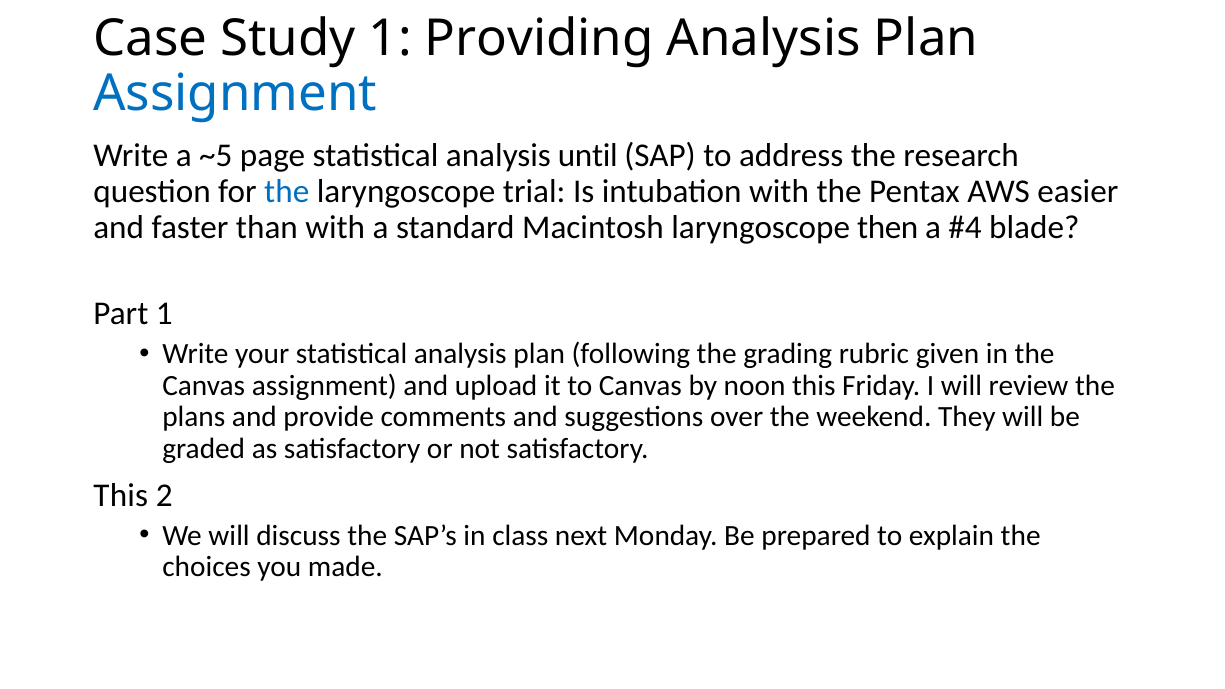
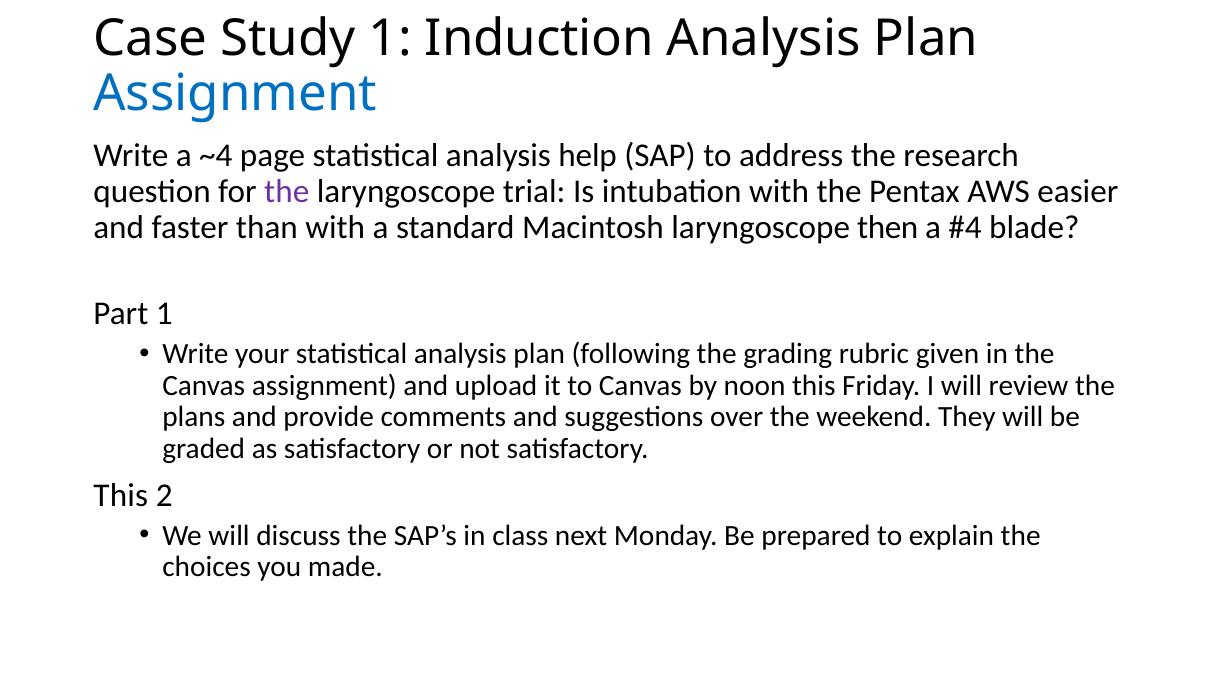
Providing: Providing -> Induction
~5: ~5 -> ~4
until: until -> help
the at (287, 191) colour: blue -> purple
